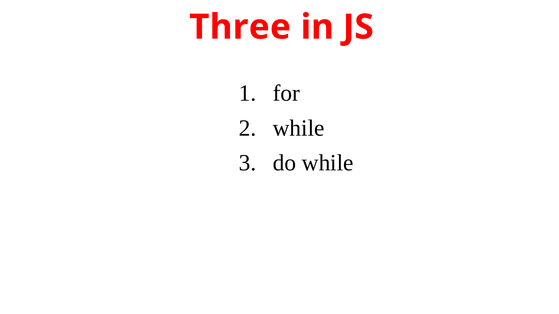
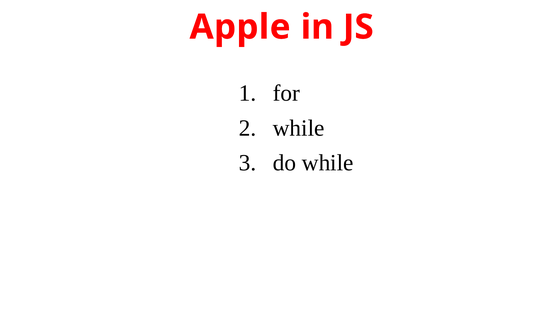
Three: Three -> Apple
